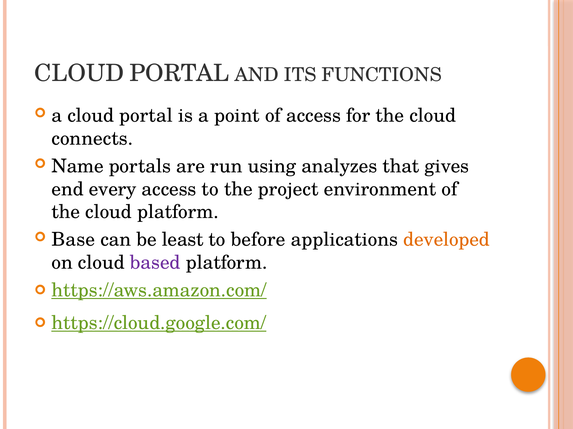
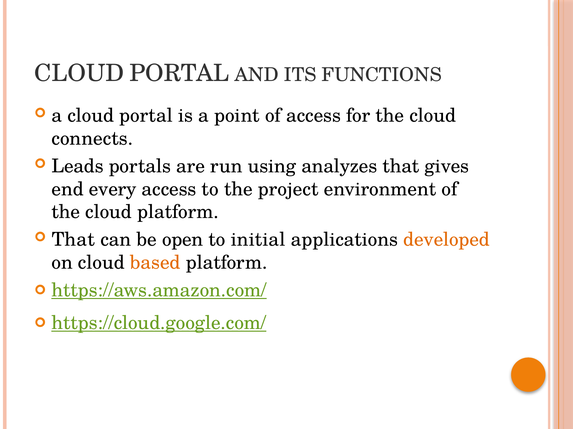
Name: Name -> Leads
Base at (73, 240): Base -> That
least: least -> open
before: before -> initial
based colour: purple -> orange
